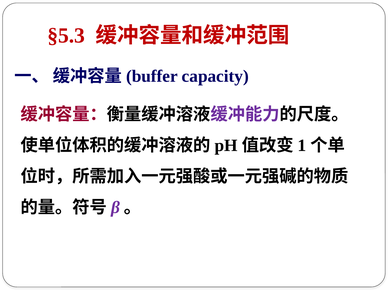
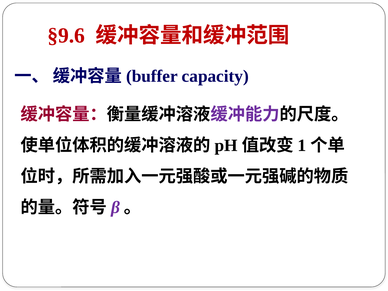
§5.3: §5.3 -> §9.6
